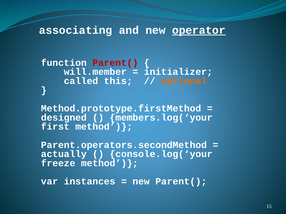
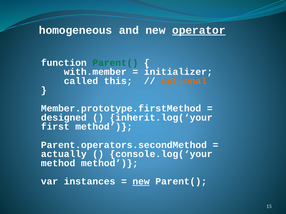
associating: associating -> homogeneous
Parent( at (115, 63) colour: red -> green
will.member: will.member -> with.member
Method.prototype.firstMethod: Method.prototype.firstMethod -> Member.prototype.firstMethod
members.log(‘your: members.log(‘your -> inherit.log(‘your
freeze at (58, 164): freeze -> method
new at (141, 182) underline: none -> present
